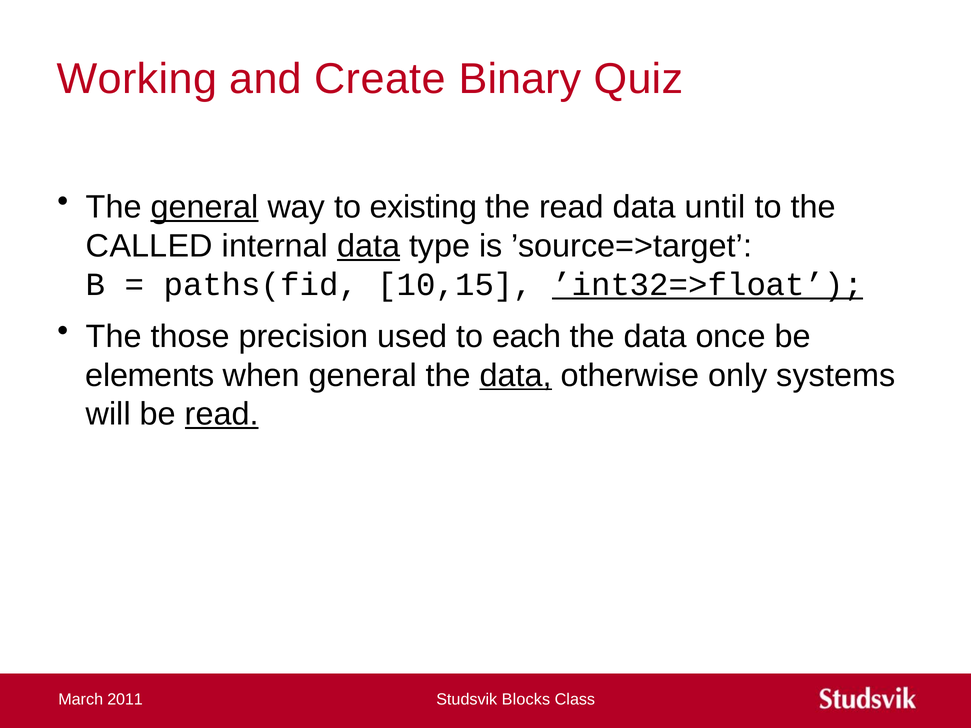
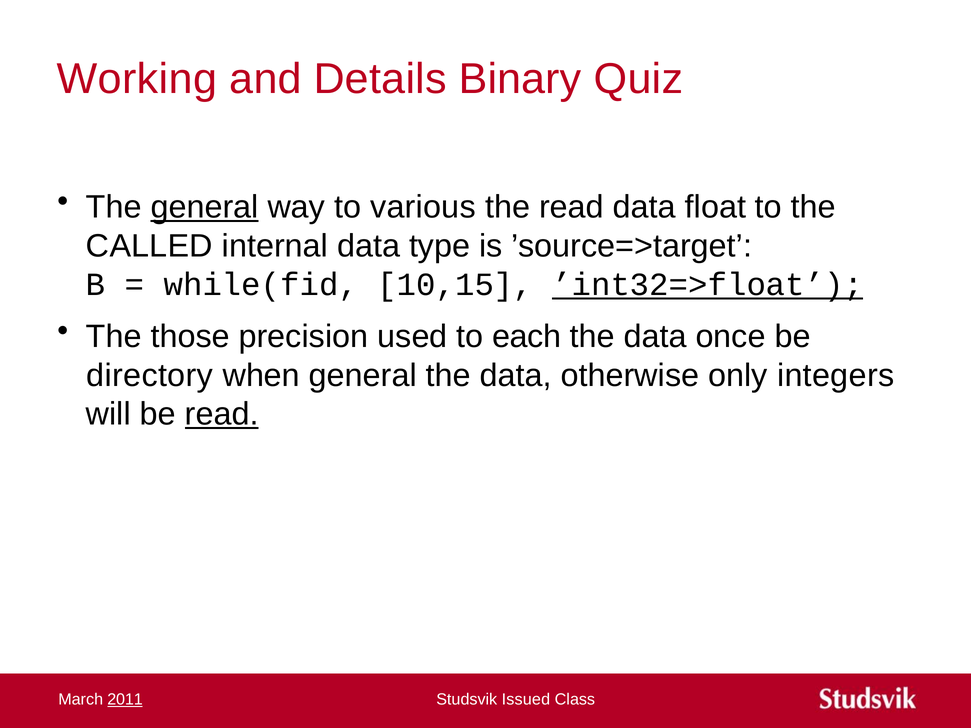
Create: Create -> Details
existing: existing -> various
until: until -> float
data at (369, 246) underline: present -> none
paths(fid: paths(fid -> while(fid
elements: elements -> directory
data at (516, 375) underline: present -> none
systems: systems -> integers
2011 underline: none -> present
Blocks: Blocks -> Issued
